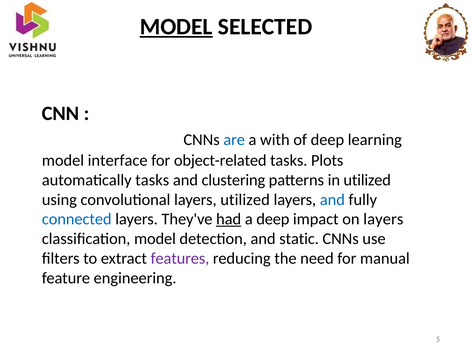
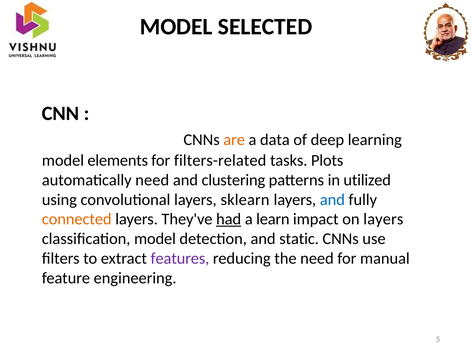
MODEL at (176, 27) underline: present -> none
are colour: blue -> orange
with: with -> data
interface: interface -> elements
object-related: object-related -> filters-related
automatically tasks: tasks -> need
layers utilized: utilized -> sklearn
connected colour: blue -> orange
a deep: deep -> learn
